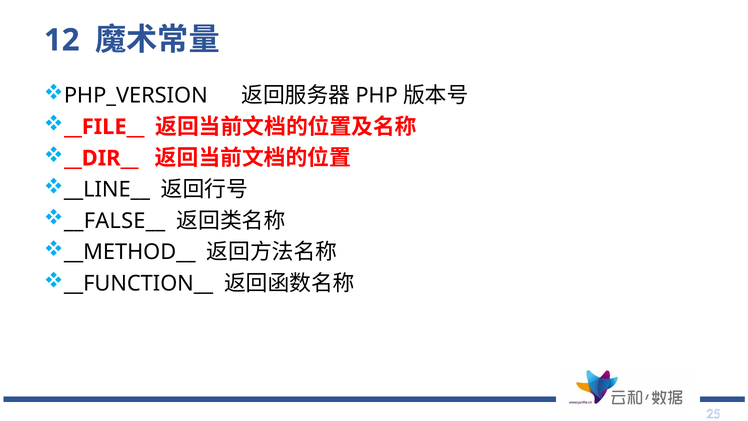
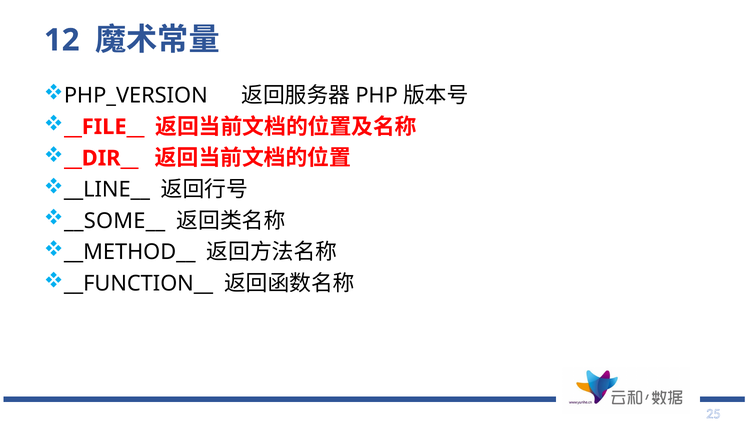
__FALSE__: __FALSE__ -> __SOME__
